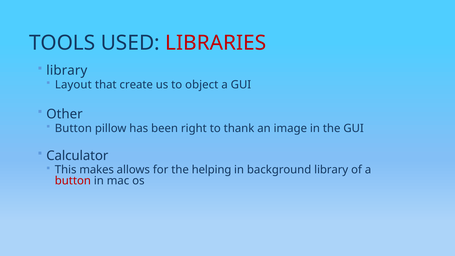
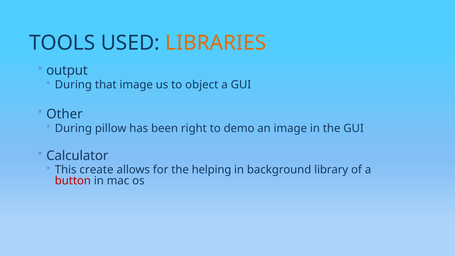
LIBRARIES colour: red -> orange
library at (67, 71): library -> output
Layout at (73, 85): Layout -> During
that create: create -> image
Button at (73, 128): Button -> During
thank: thank -> demo
makes: makes -> create
